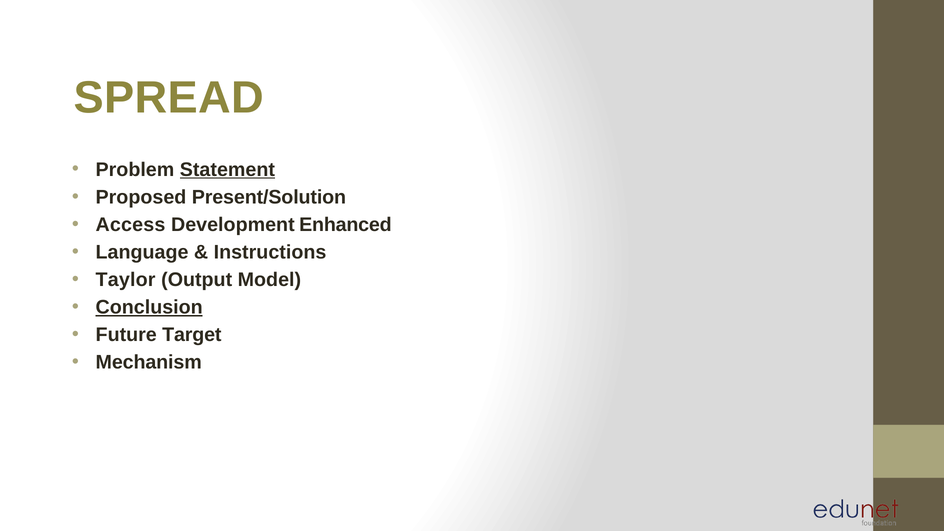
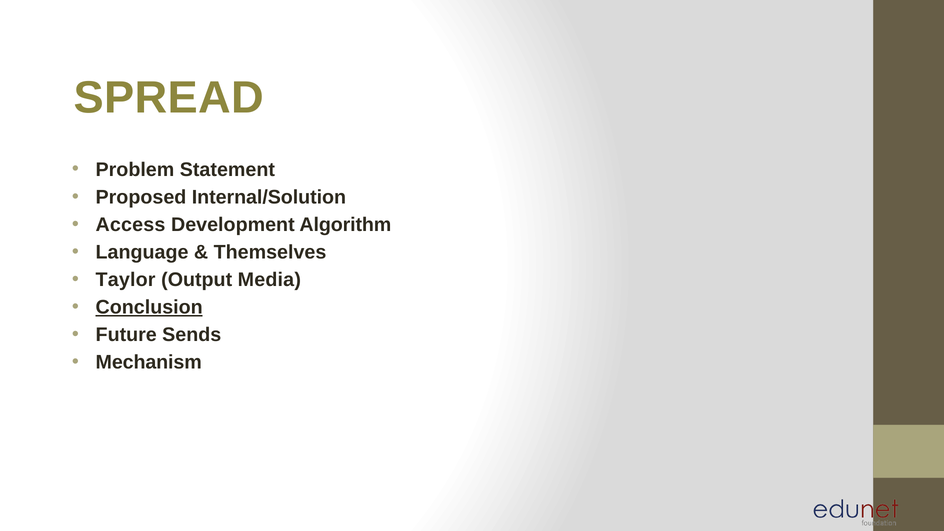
Statement underline: present -> none
Present/Solution: Present/Solution -> Internal/Solution
Enhanced: Enhanced -> Algorithm
Instructions: Instructions -> Themselves
Model: Model -> Media
Target: Target -> Sends
